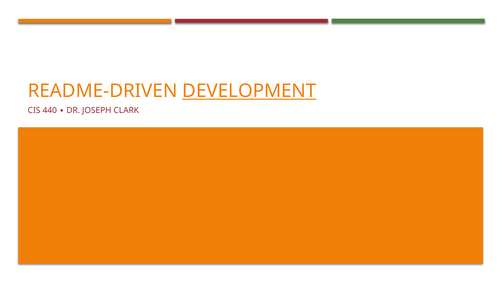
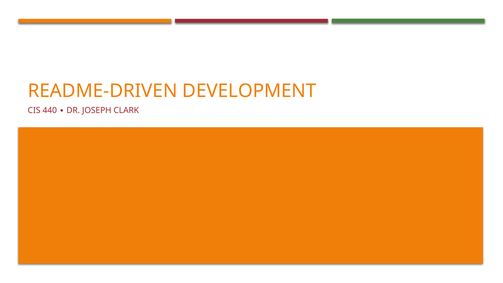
DEVELOPMENT underline: present -> none
